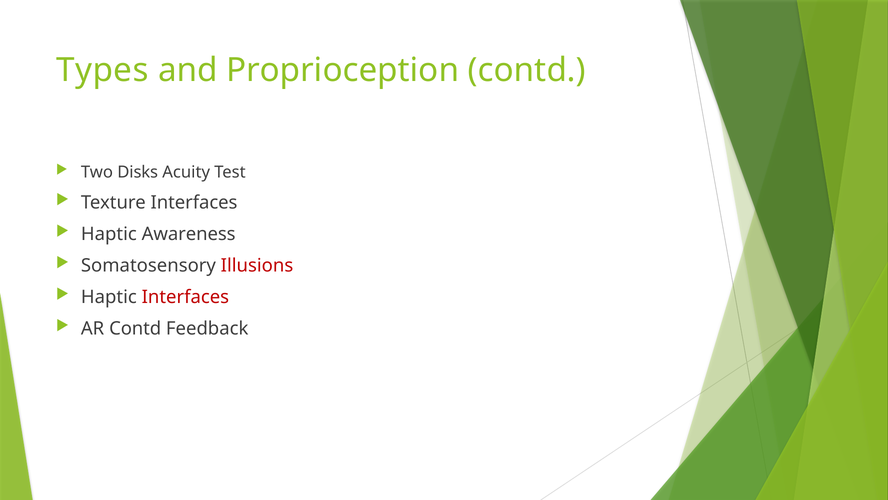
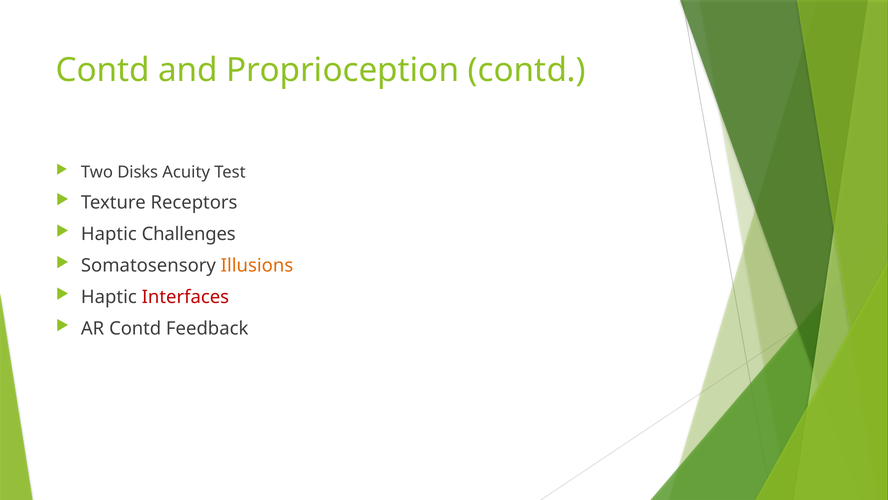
Types at (102, 70): Types -> Contd
Texture Interfaces: Interfaces -> Receptors
Awareness: Awareness -> Challenges
Illusions colour: red -> orange
